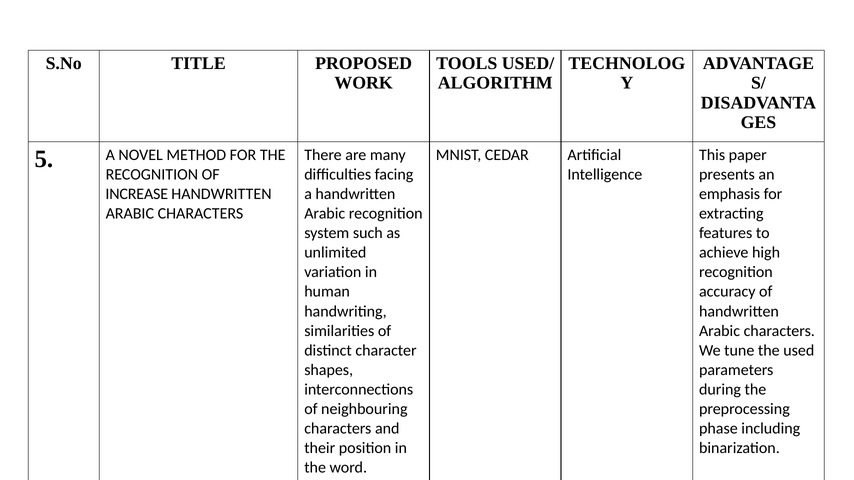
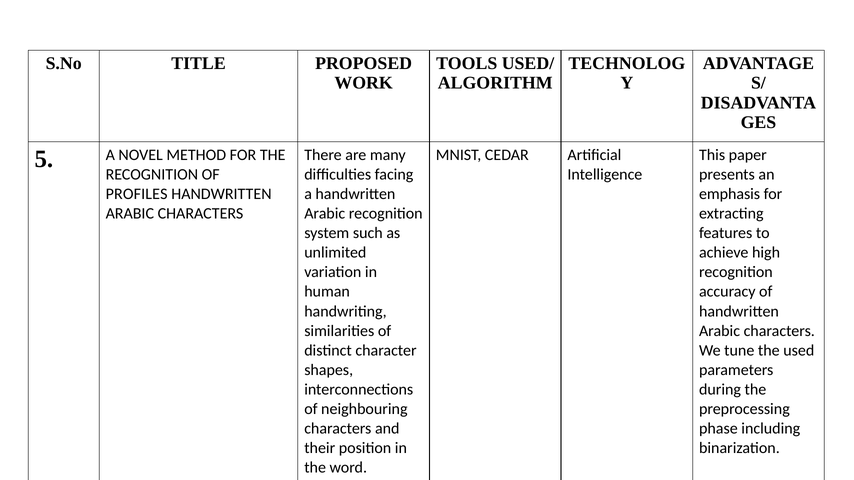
INCREASE: INCREASE -> PROFILES
